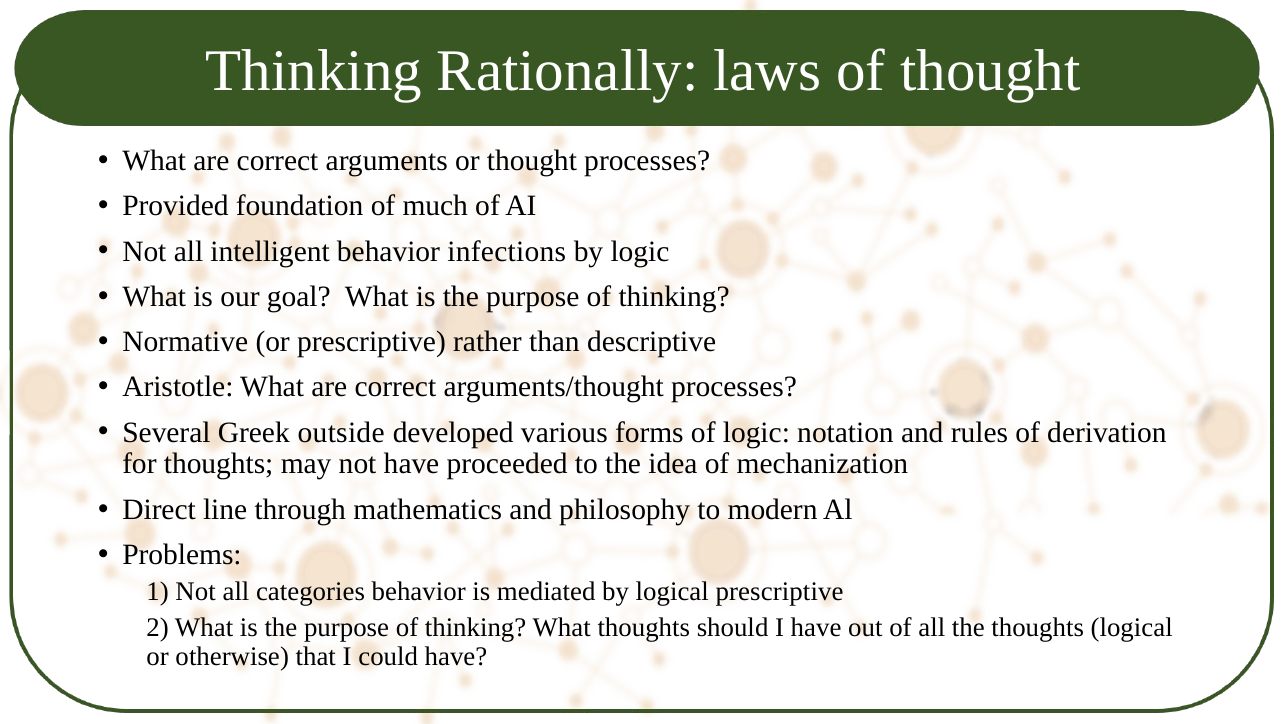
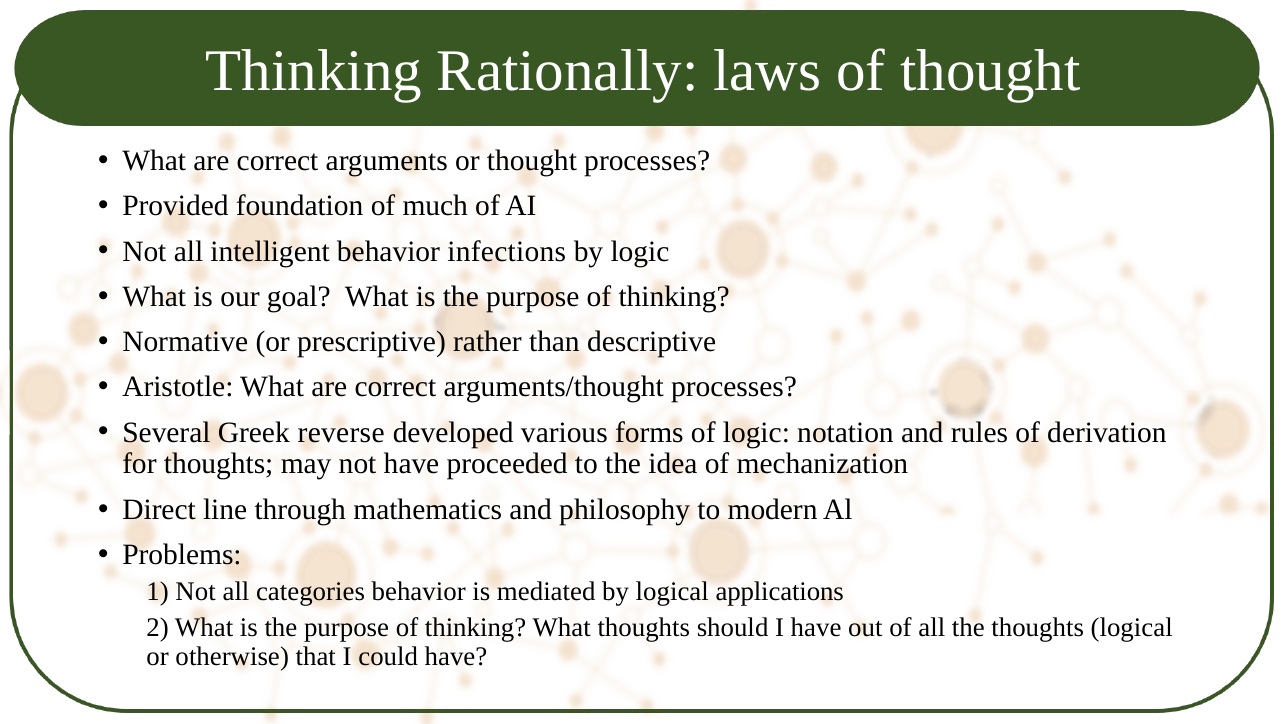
outside: outside -> reverse
logical prescriptive: prescriptive -> applications
